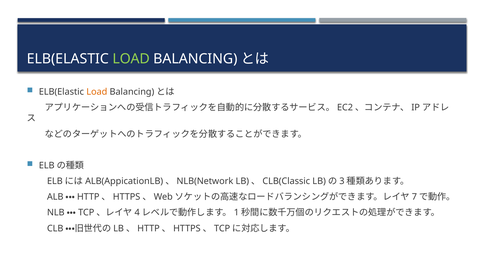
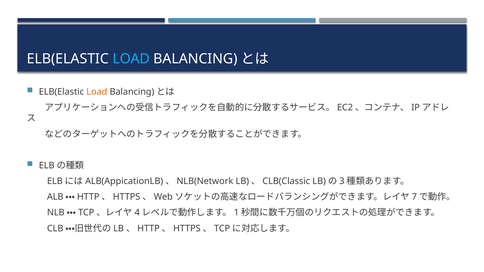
LOAD at (131, 59) colour: light green -> light blue
